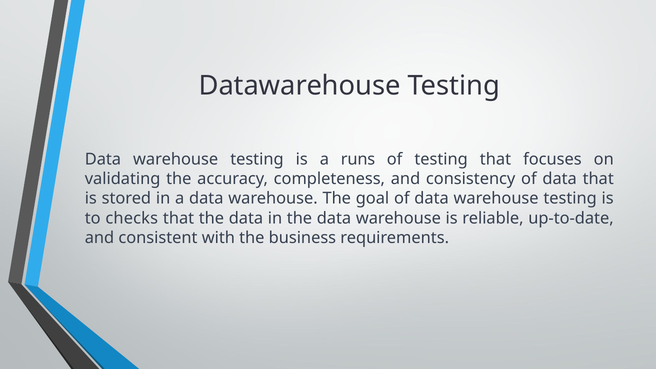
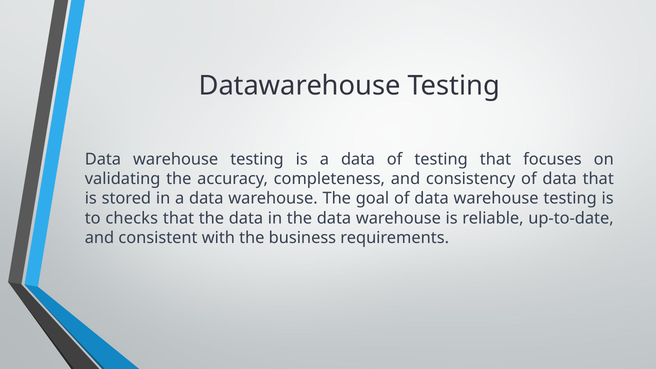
is a runs: runs -> data
